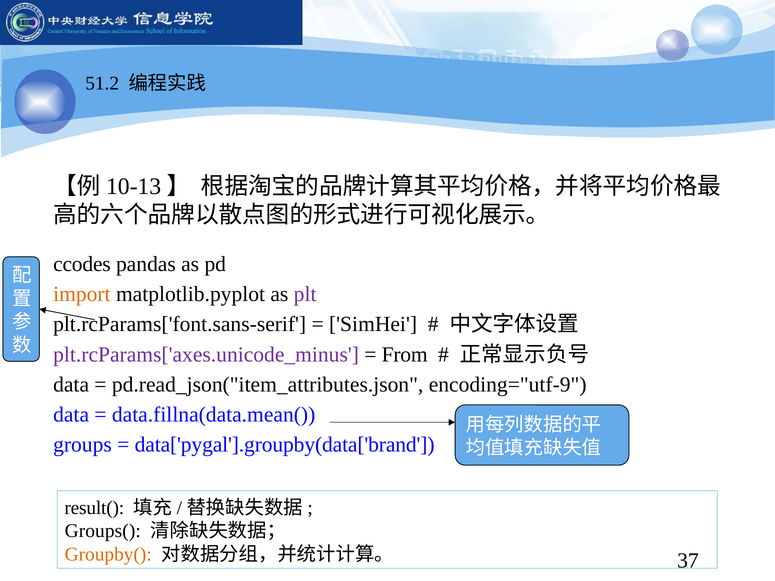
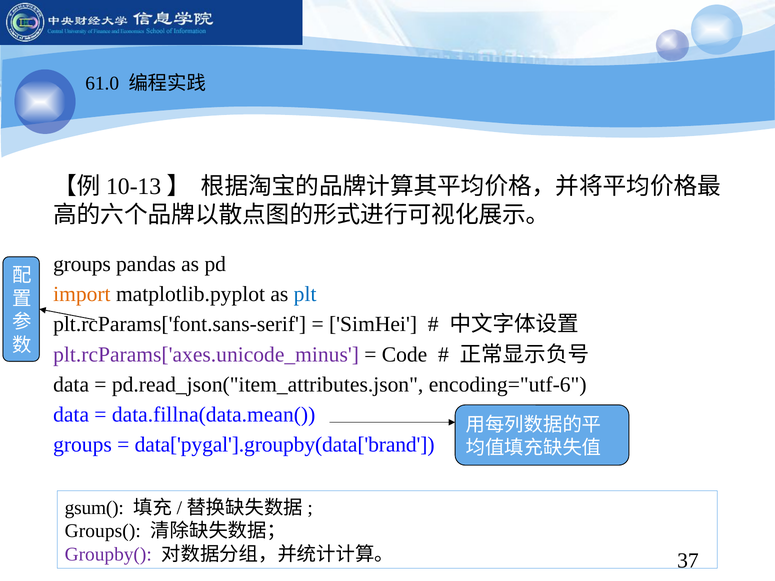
51.2: 51.2 -> 61.0
ccodes at (82, 264): ccodes -> groups
plt colour: purple -> blue
From: From -> Code
encoding="utf-9: encoding="utf-9 -> encoding="utf-6
result(: result( -> gsum(
Groupby( colour: orange -> purple
